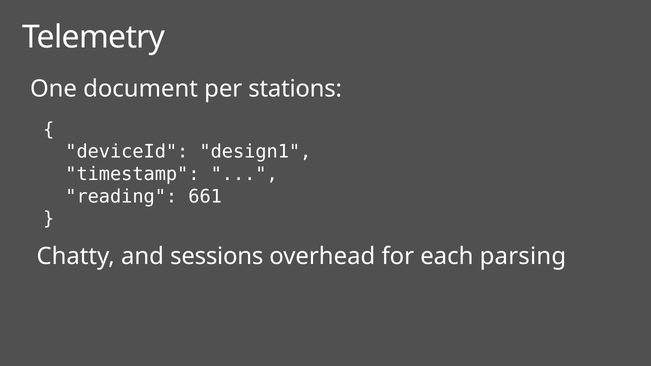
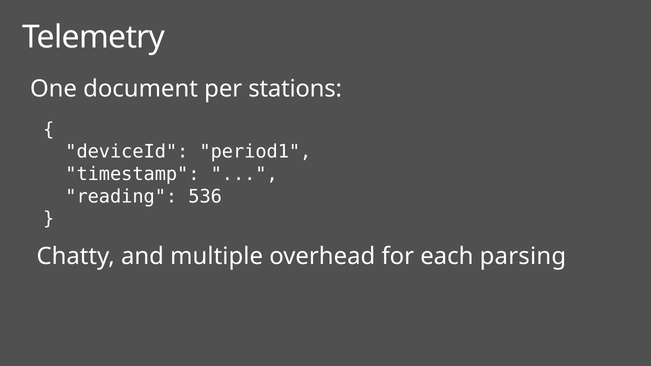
design1: design1 -> period1
661: 661 -> 536
sessions: sessions -> multiple
